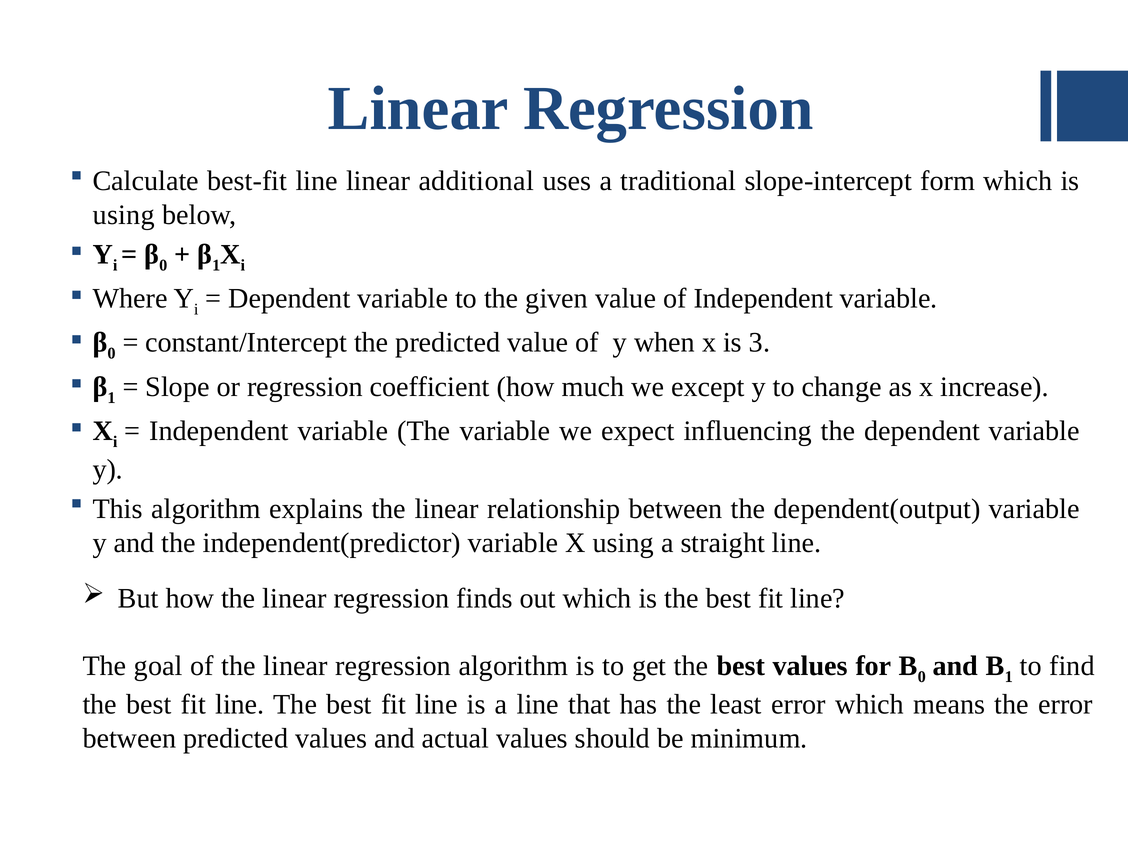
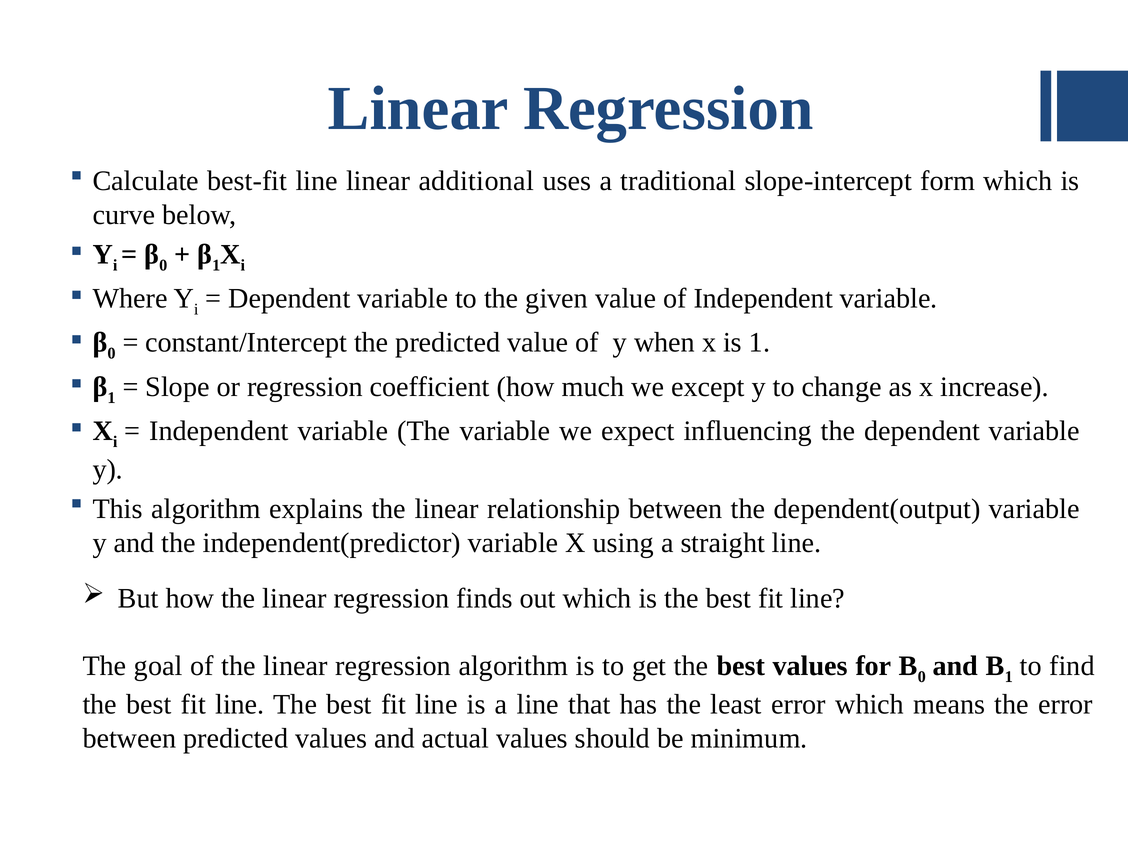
using at (124, 215): using -> curve
is 3: 3 -> 1
